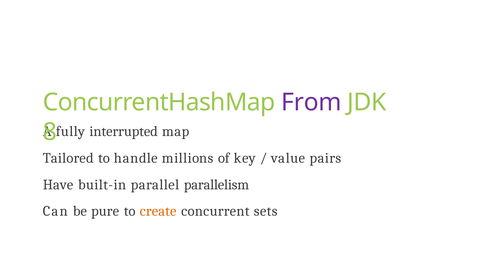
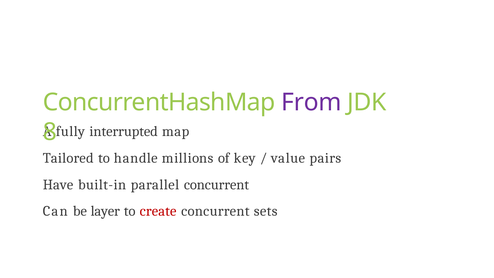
parallel parallelism: parallelism -> concurrent
pure: pure -> layer
create colour: orange -> red
